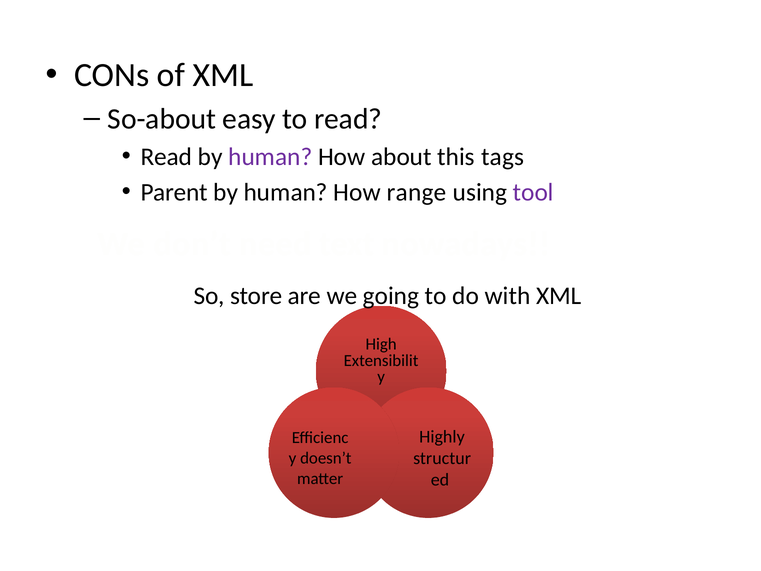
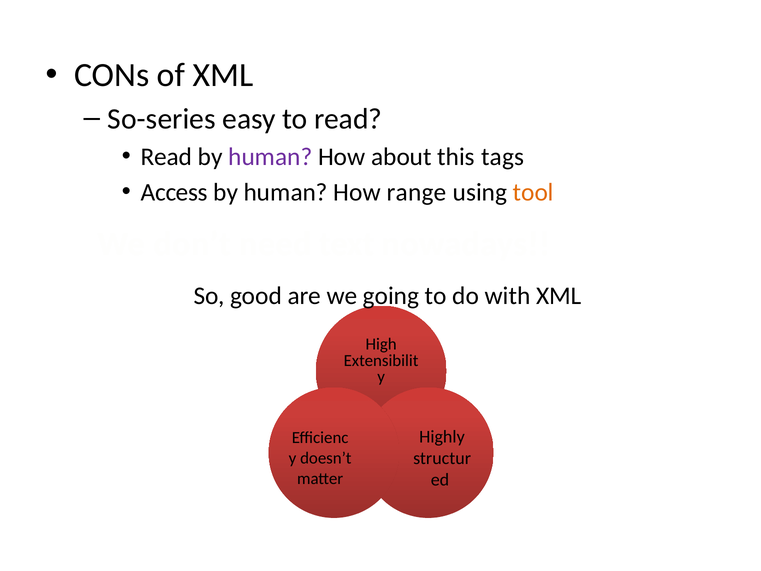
So-about: So-about -> So-series
Parent: Parent -> Access
tool colour: purple -> orange
store: store -> good
